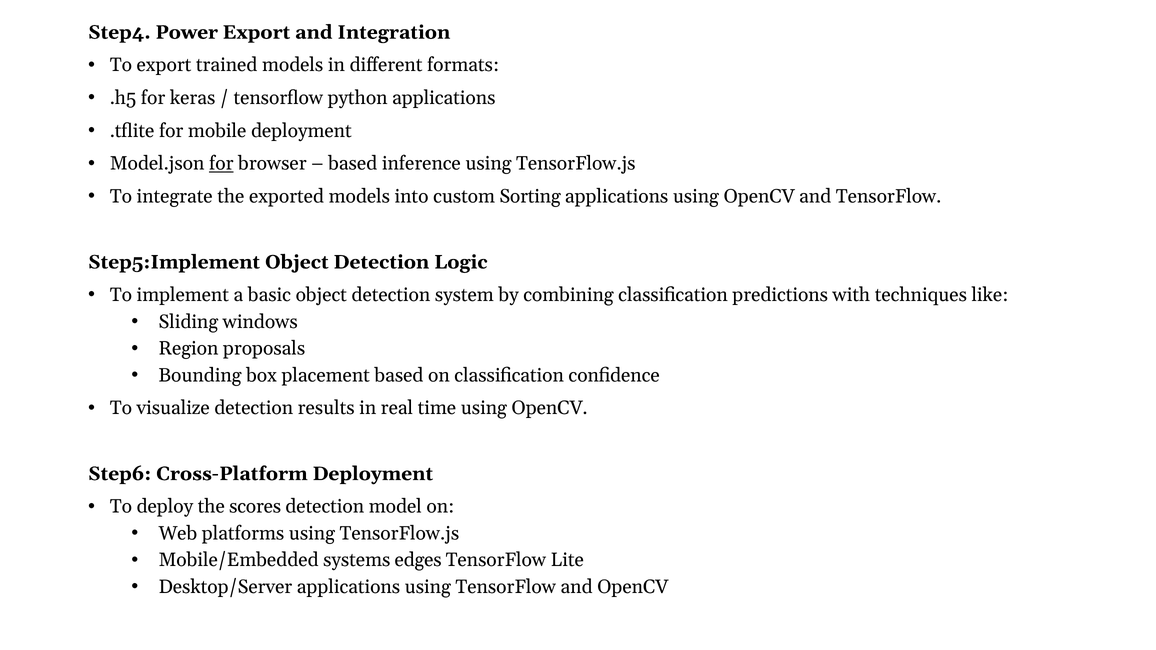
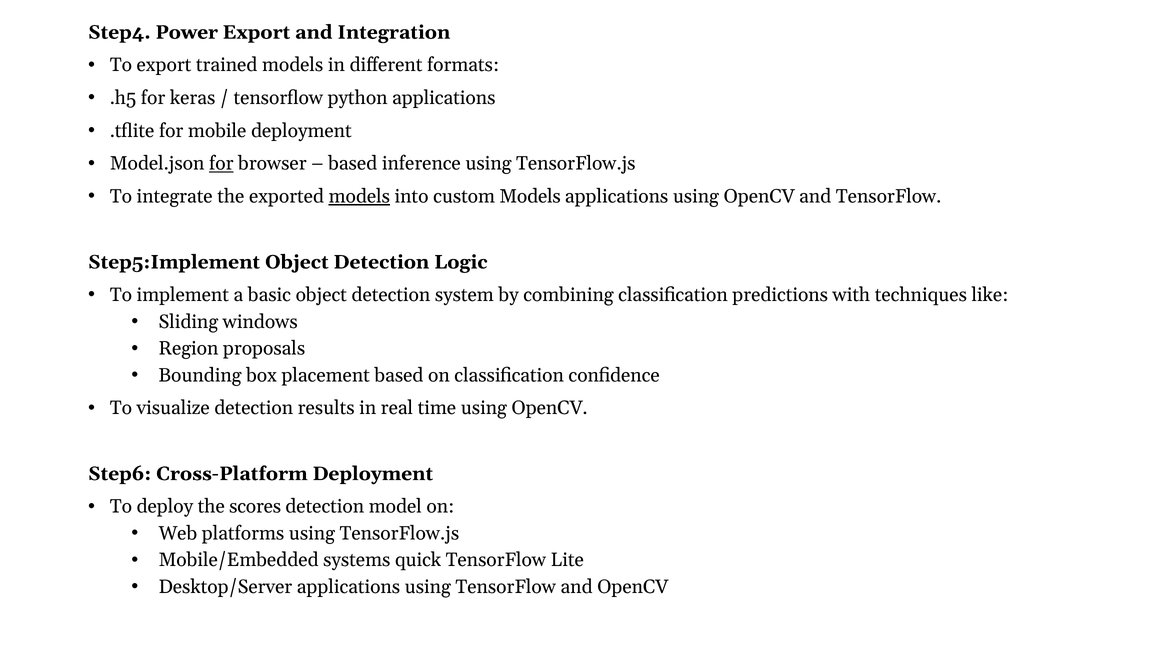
models at (359, 197) underline: none -> present
custom Sorting: Sorting -> Models
edges: edges -> quick
